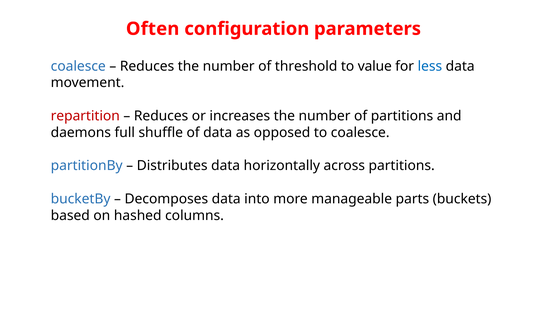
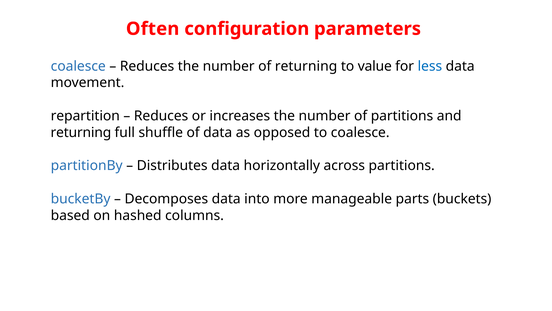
of threshold: threshold -> returning
repartition colour: red -> black
daemons at (81, 132): daemons -> returning
